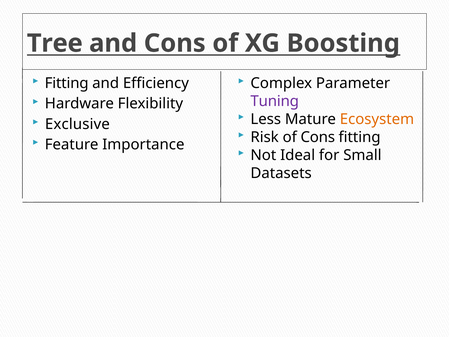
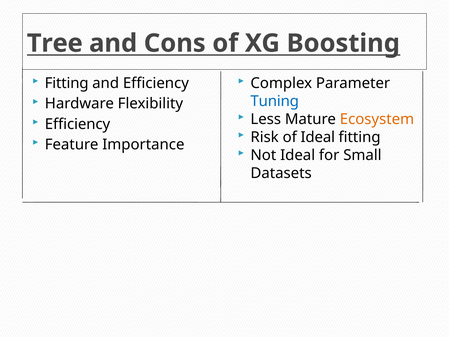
Tuning colour: purple -> blue
Exclusive at (77, 124): Exclusive -> Efficiency
of Cons: Cons -> Ideal
